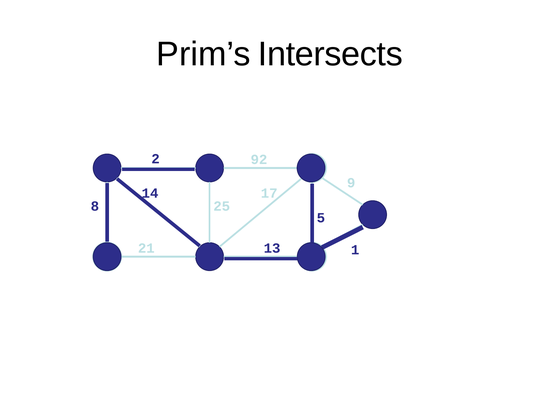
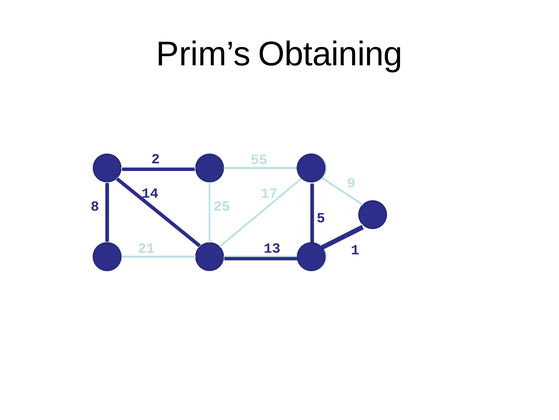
Intersects: Intersects -> Obtaining
92: 92 -> 55
